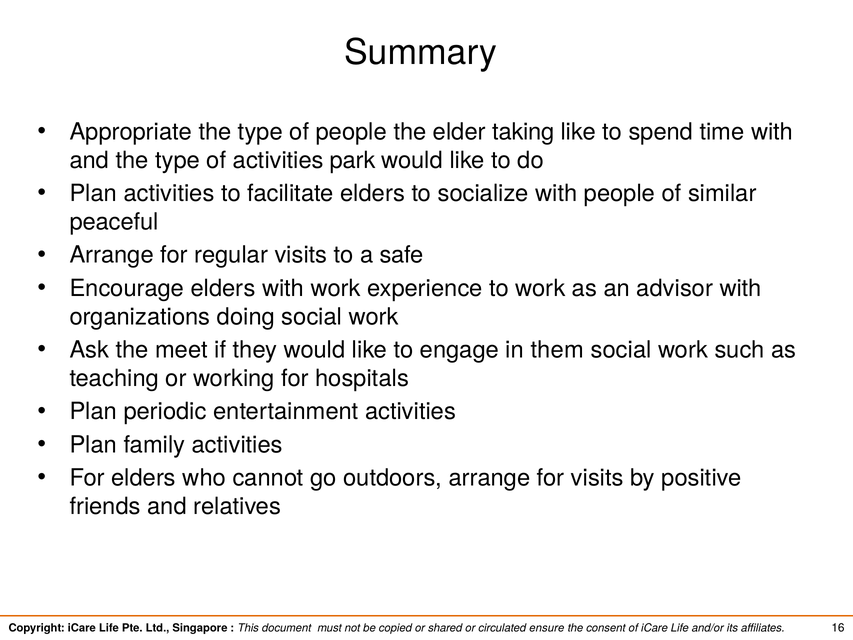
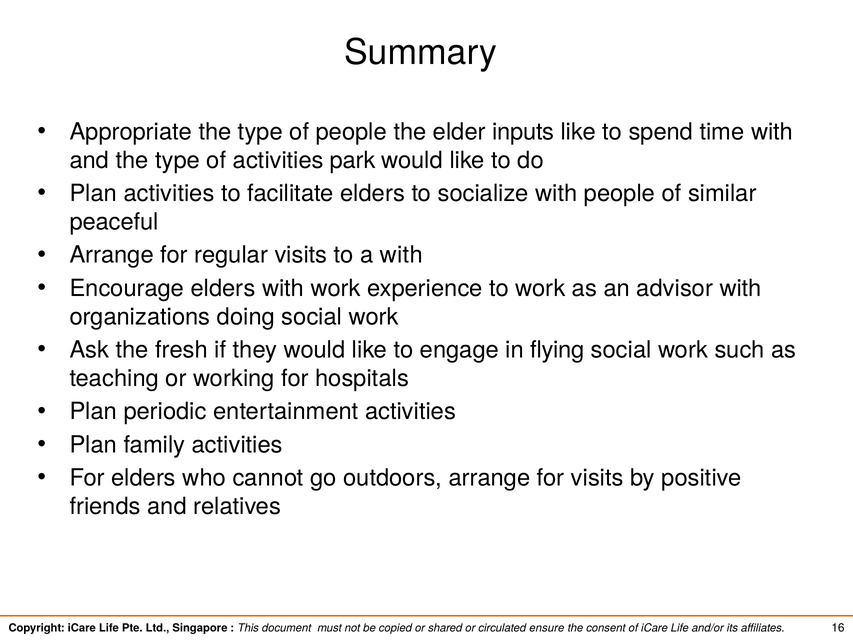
taking: taking -> inputs
a safe: safe -> with
meet: meet -> fresh
them: them -> flying
